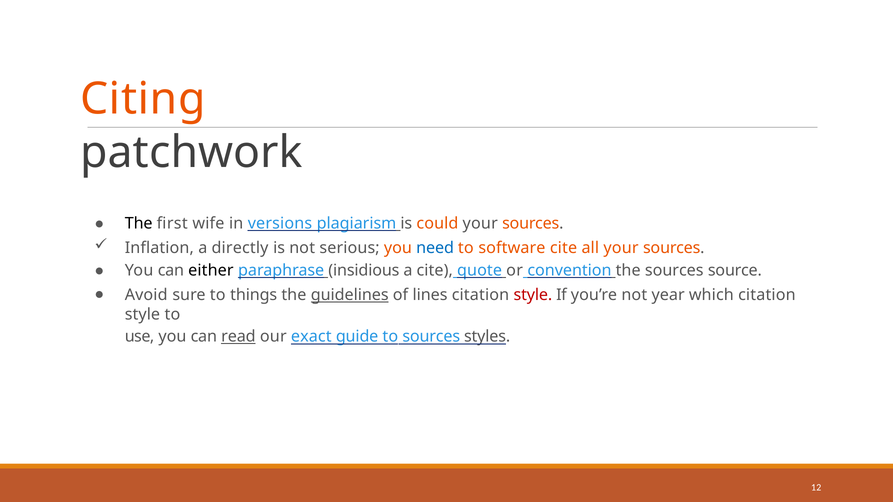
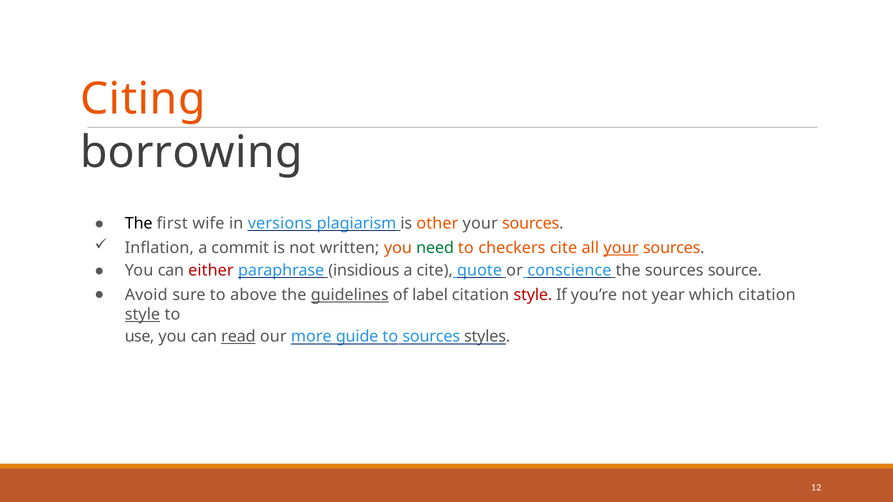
patchwork: patchwork -> borrowing
could: could -> other
directly: directly -> commit
serious: serious -> written
need colour: blue -> green
software: software -> checkers
your at (621, 248) underline: none -> present
either colour: black -> red
convention: convention -> conscience
things: things -> above
lines: lines -> label
style at (142, 315) underline: none -> present
exact: exact -> more
